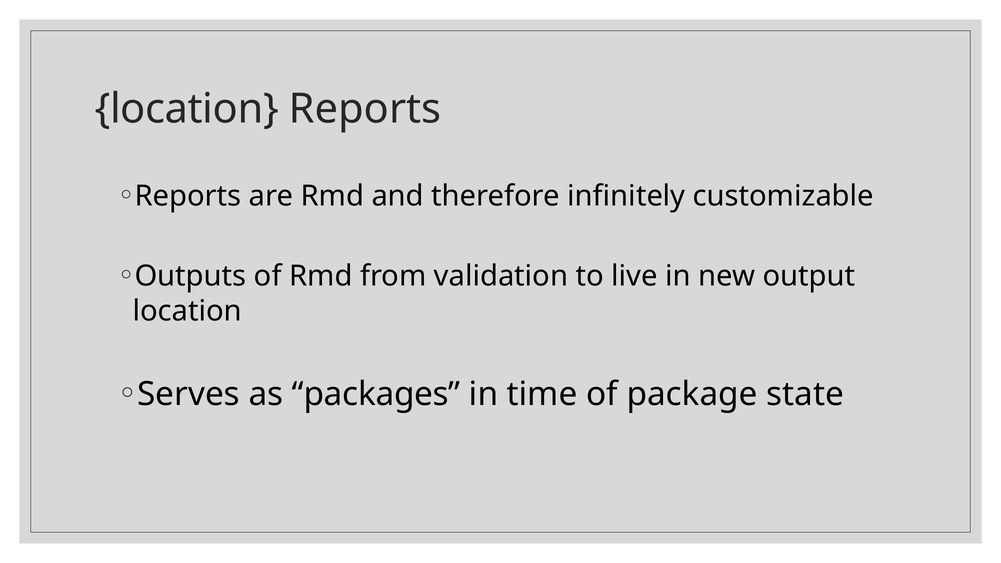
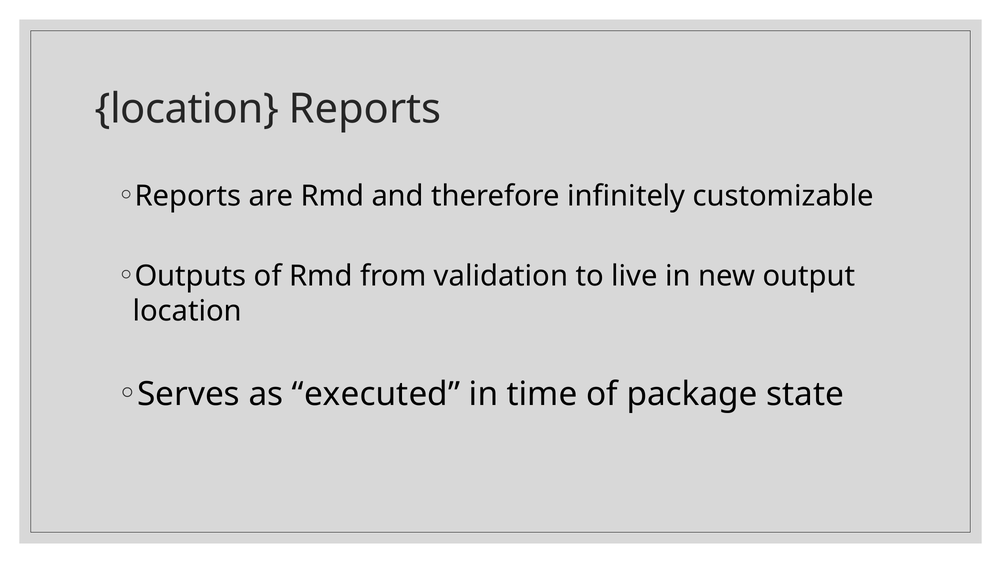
packages: packages -> executed
